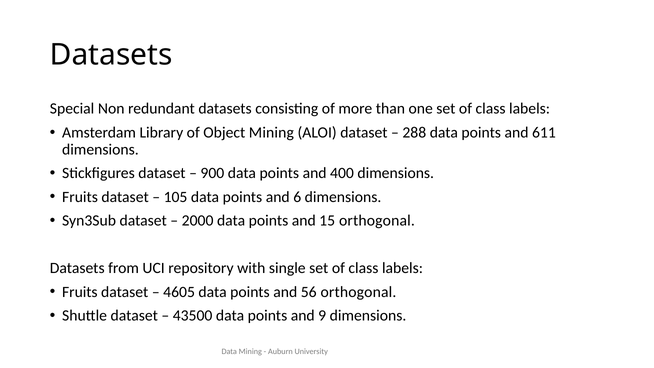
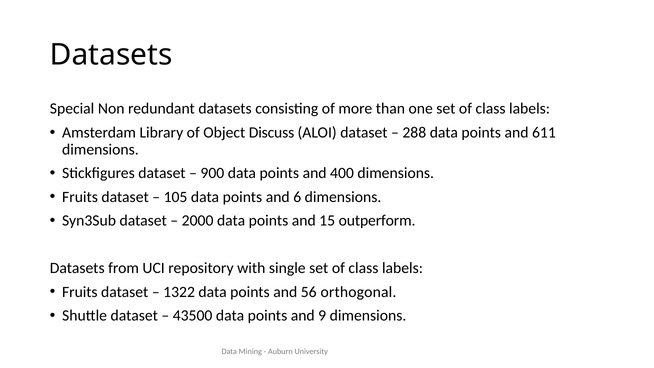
Object Mining: Mining -> Discuss
15 orthogonal: orthogonal -> outperform
4605: 4605 -> 1322
